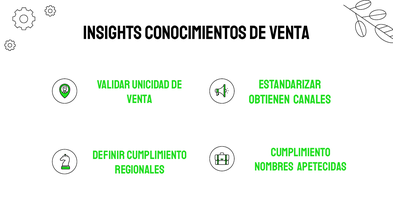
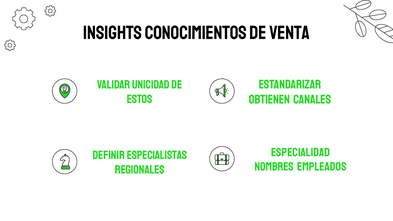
venta at (140, 99): venta -> estos
Cumplimiento at (301, 152): Cumplimiento -> Especialidad
Definir cumplimiento: cumplimiento -> especialistas
apetecidas: apetecidas -> empleados
